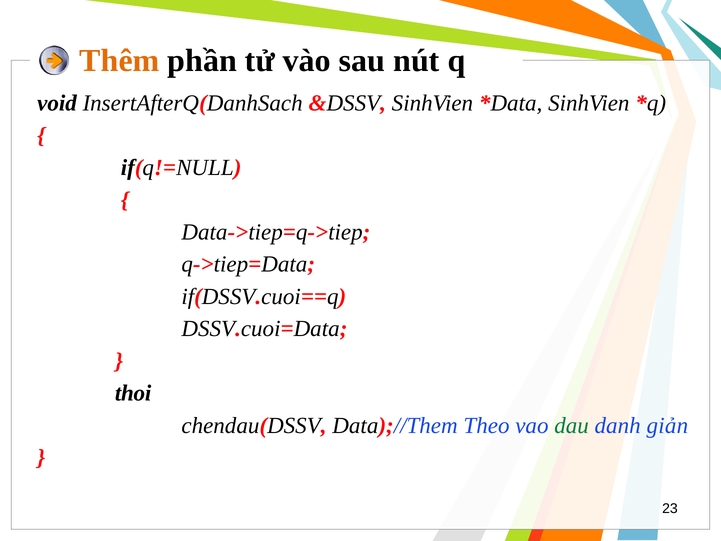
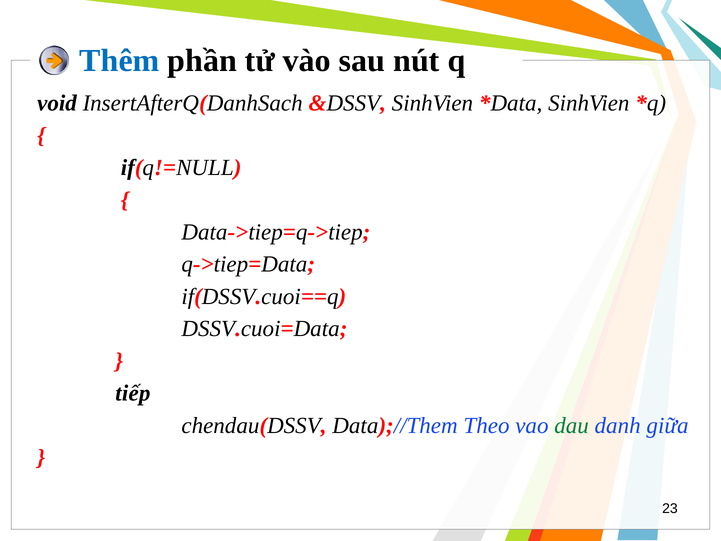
Thêm colour: orange -> blue
thoi: thoi -> tiếp
giản: giản -> giữa
